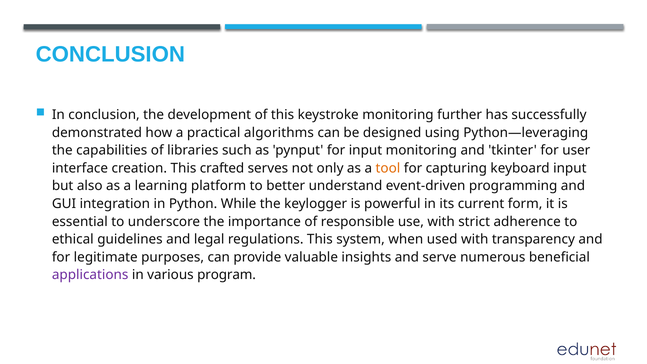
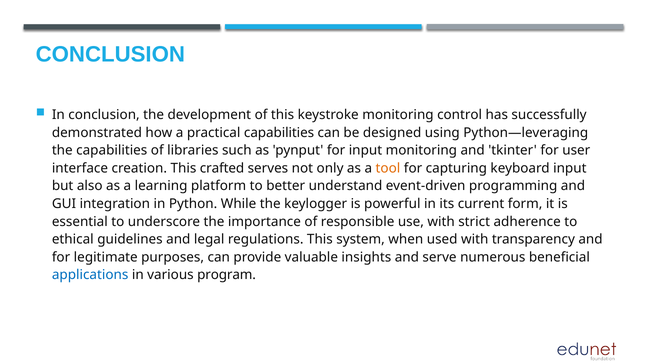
further: further -> control
practical algorithms: algorithms -> capabilities
applications colour: purple -> blue
